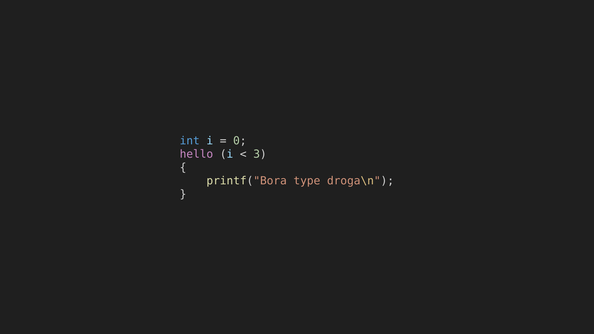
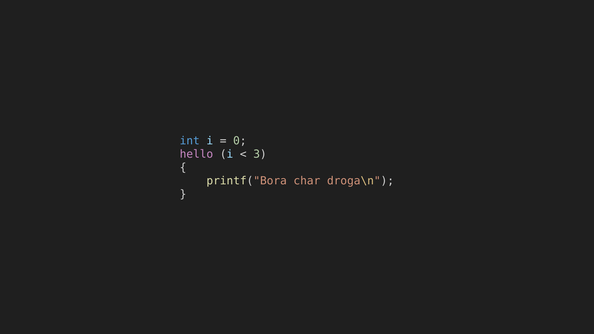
type: type -> char
